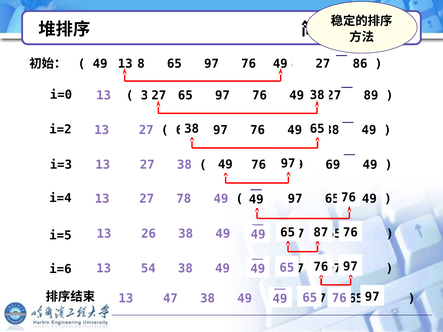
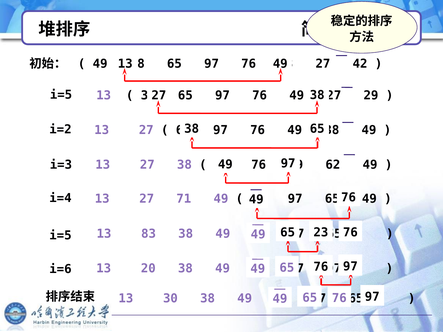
86: 86 -> 42
i=0 at (61, 95): i=0 -> i=5
89: 89 -> 29
69: 69 -> 62
78: 78 -> 71
87: 87 -> 23
26: 26 -> 83
54: 54 -> 20
47: 47 -> 30
